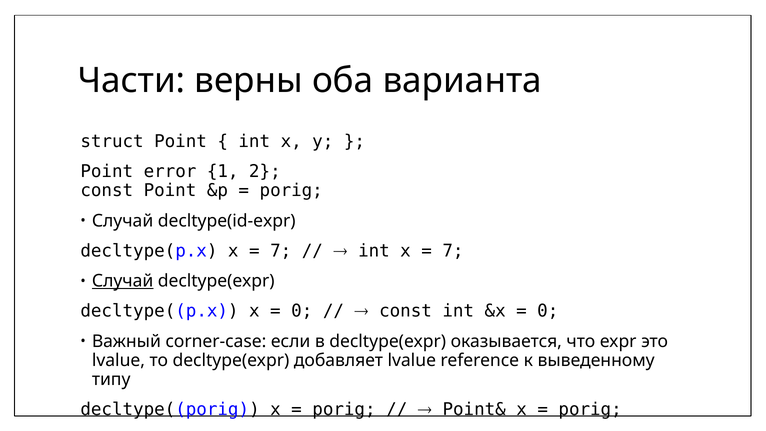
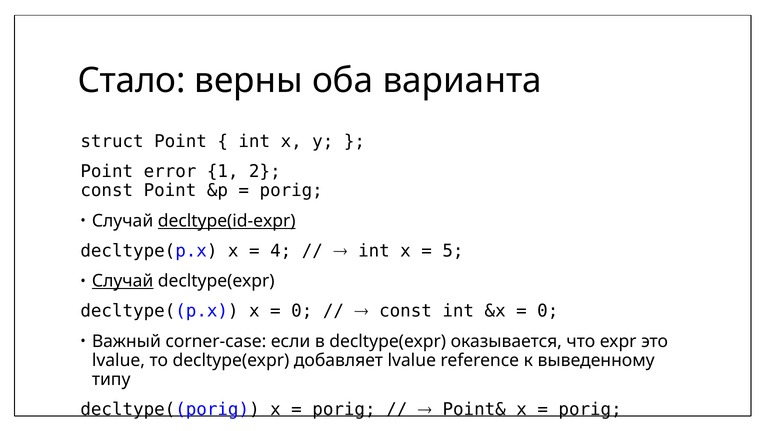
Части: Части -> Стало
decltype(id-expr underline: none -> present
7 at (281, 251): 7 -> 4
7 at (453, 251): 7 -> 5
